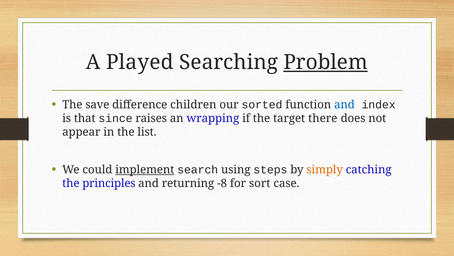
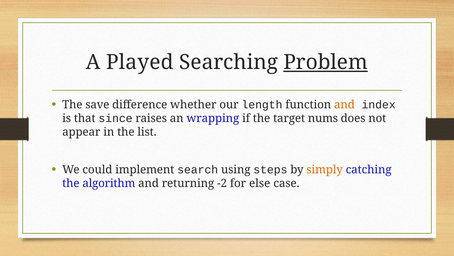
children: children -> whether
sorted: sorted -> length
and at (344, 105) colour: blue -> orange
there: there -> nums
implement underline: present -> none
principles: principles -> algorithm
-8: -8 -> -2
sort: sort -> else
